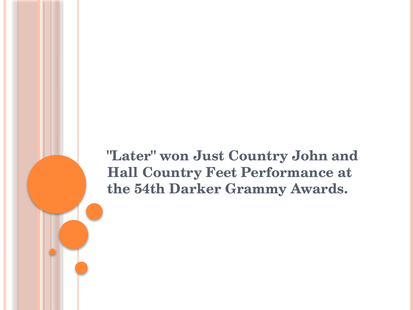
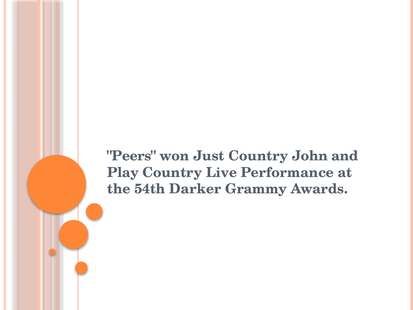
Later: Later -> Peers
Hall: Hall -> Play
Feet: Feet -> Live
